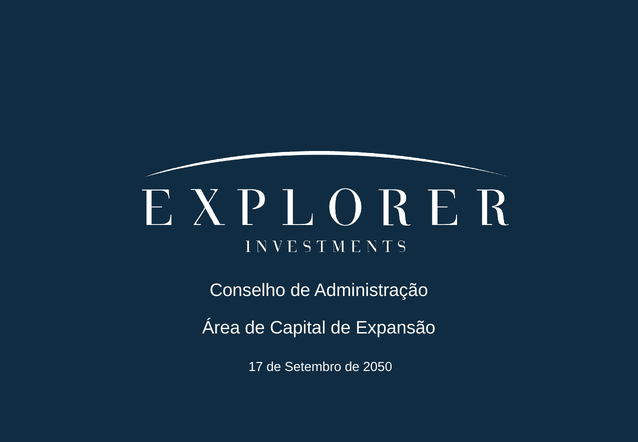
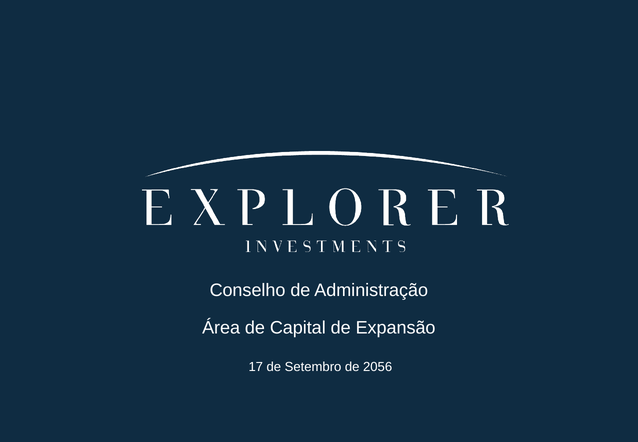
2050: 2050 -> 2056
